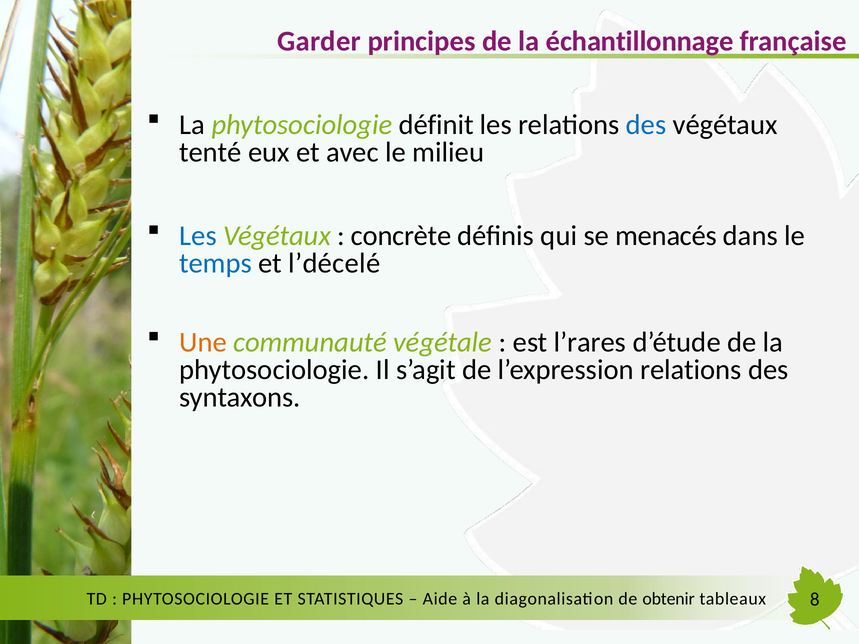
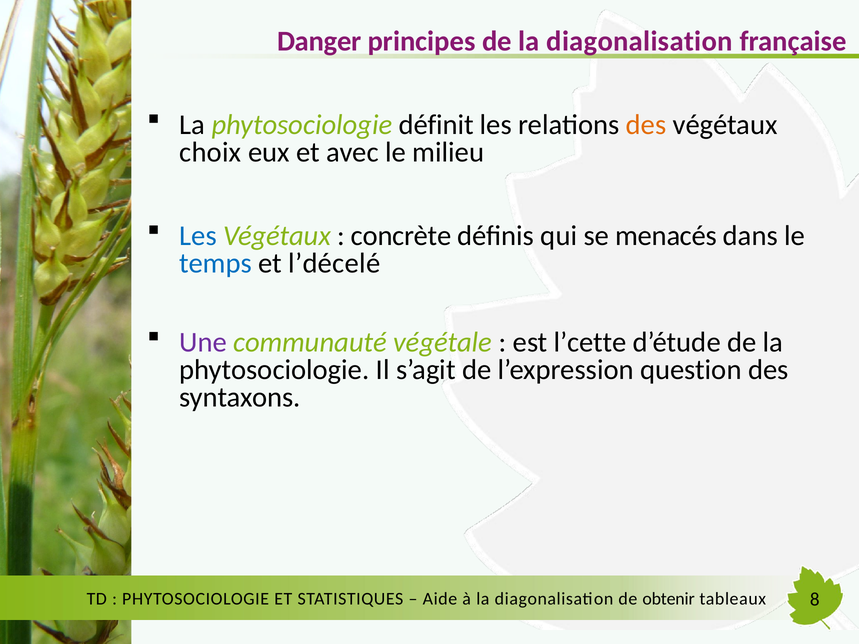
Garder: Garder -> Danger
de la échantillonnage: échantillonnage -> diagonalisation
des at (646, 125) colour: blue -> orange
tenté: tenté -> choix
Une colour: orange -> purple
l’rares: l’rares -> l’cette
l’expression relations: relations -> question
